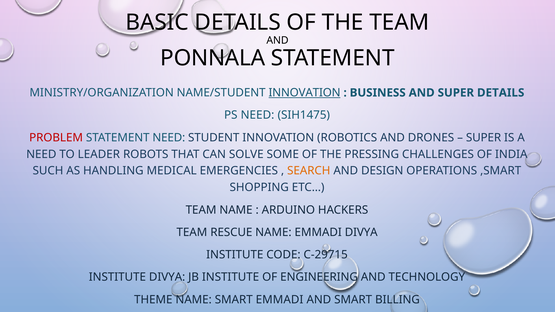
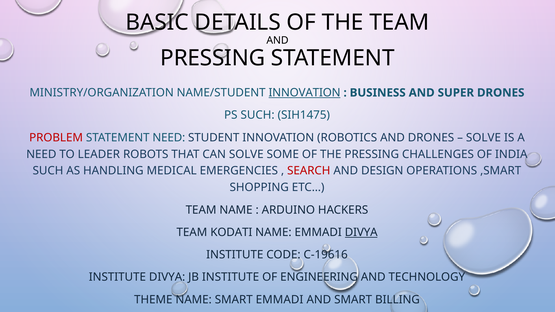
PONNALA at (213, 58): PONNALA -> PRESSING
SUPER DETAILS: DETAILS -> DRONES
PS NEED: NEED -> SUCH
SUPER at (484, 138): SUPER -> SOLVE
SEARCH colour: orange -> red
RESCUE: RESCUE -> KODATI
DIVYA at (361, 232) underline: none -> present
C-29715: C-29715 -> C-19616
